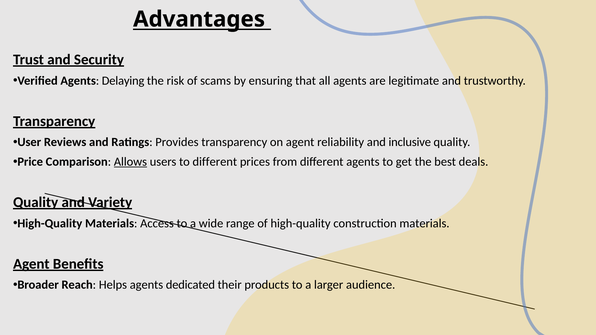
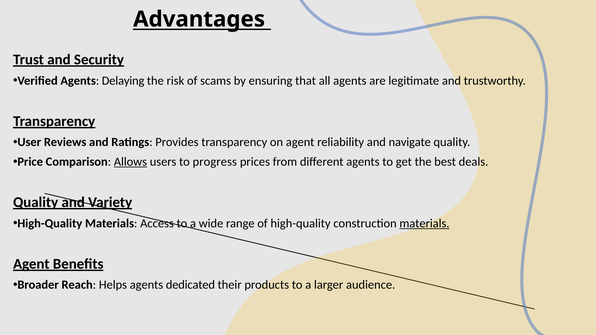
inclusive: inclusive -> navigate
to different: different -> progress
materials at (424, 223) underline: none -> present
